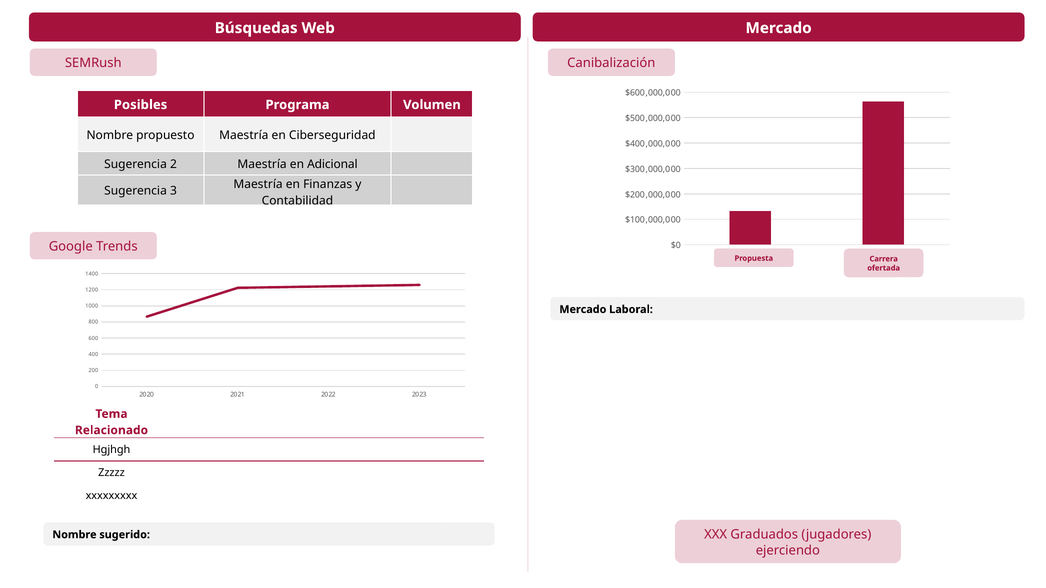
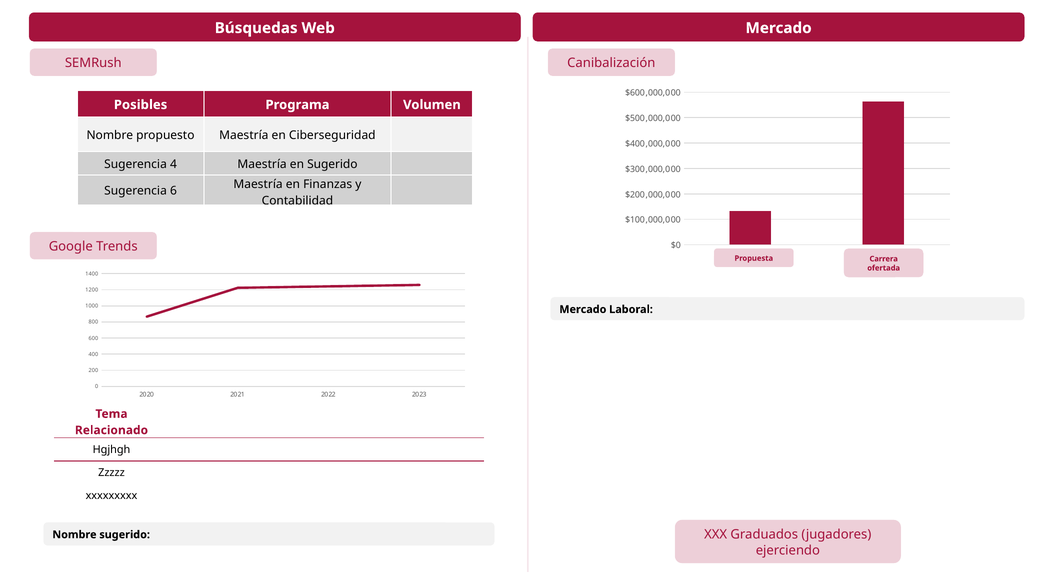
2: 2 -> 4
en Adicional: Adicional -> Sugerido
3: 3 -> 6
